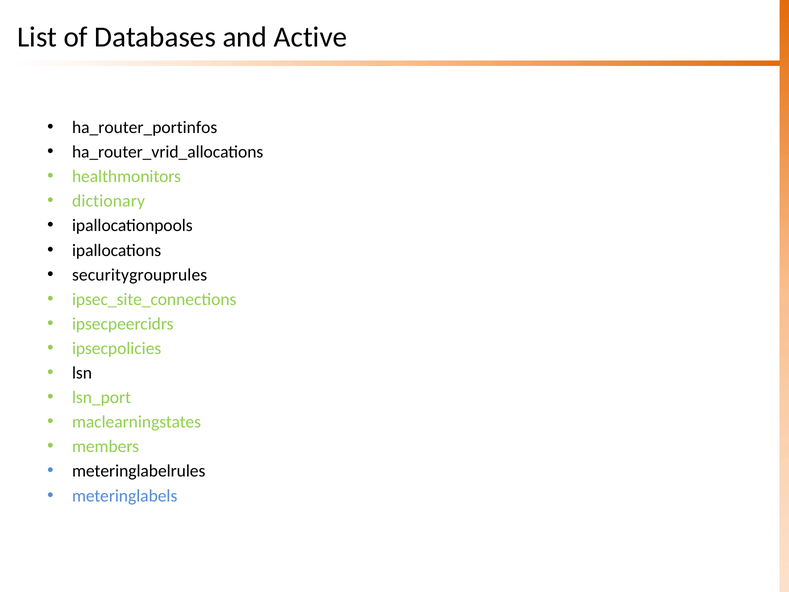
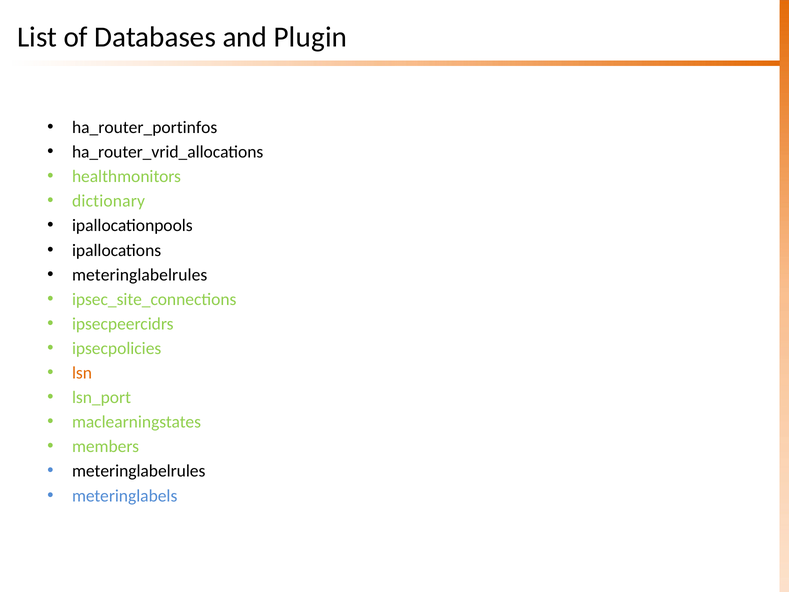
Active: Active -> Plugin
securitygrouprules at (140, 275): securitygrouprules -> meteringlabelrules
lsn colour: black -> orange
